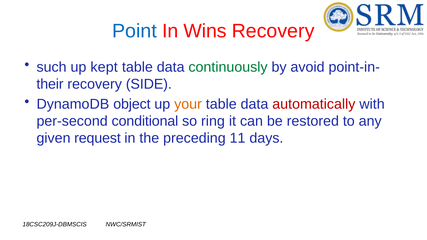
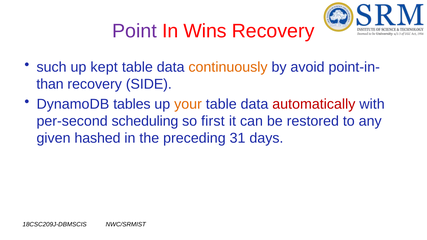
Point colour: blue -> purple
continuously colour: green -> orange
their: their -> than
object: object -> tables
conditional: conditional -> scheduling
ring: ring -> first
request: request -> hashed
11: 11 -> 31
